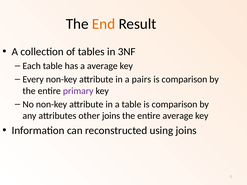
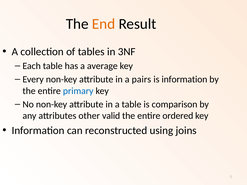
comparison at (184, 79): comparison -> information
primary colour: purple -> blue
other joins: joins -> valid
entire average: average -> ordered
